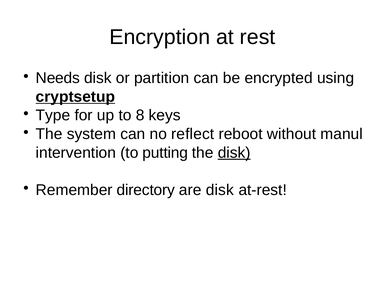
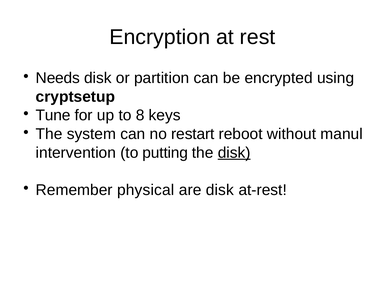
cryptsetup underline: present -> none
Type: Type -> Tune
reflect: reflect -> restart
directory: directory -> physical
